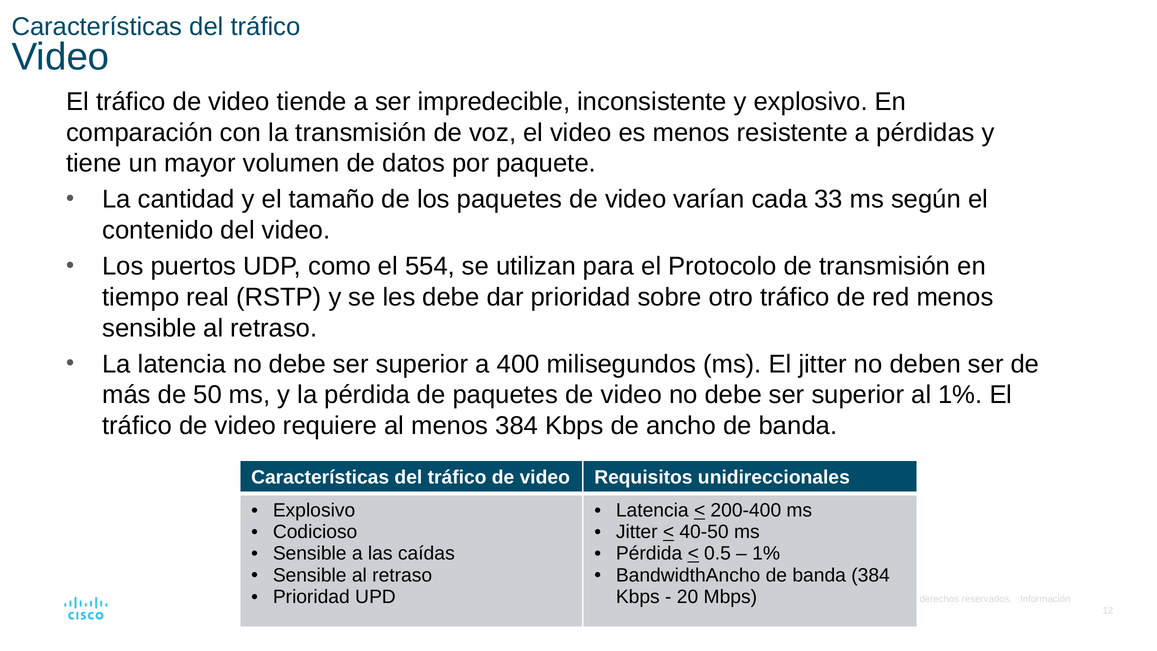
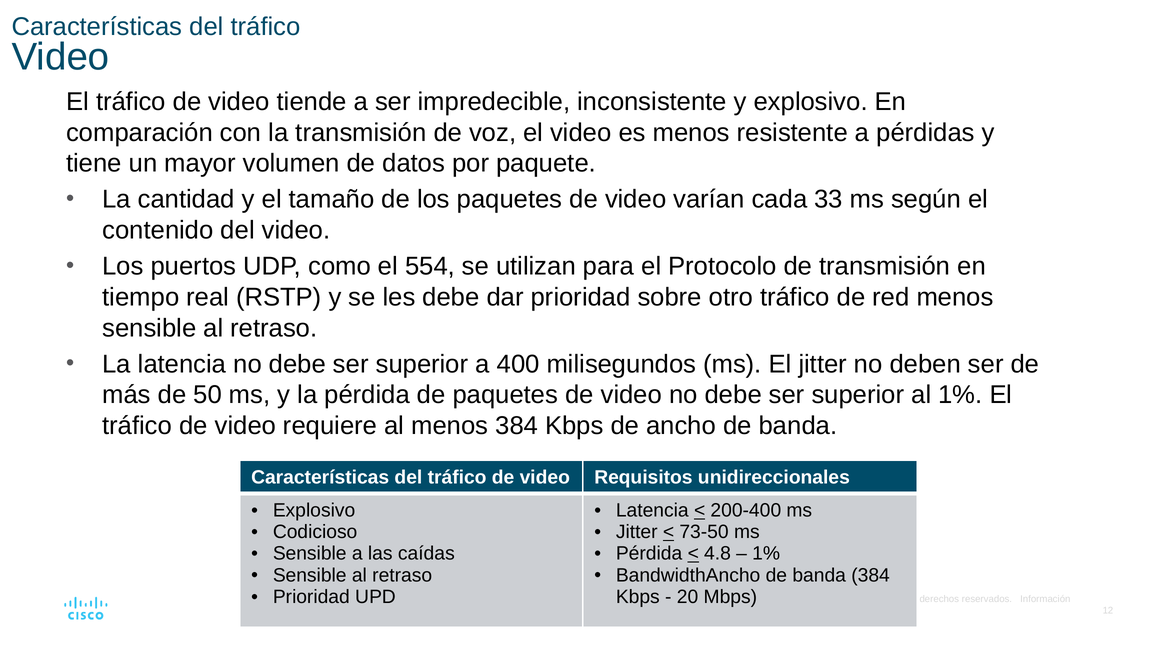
40-50: 40-50 -> 73-50
0.5: 0.5 -> 4.8
